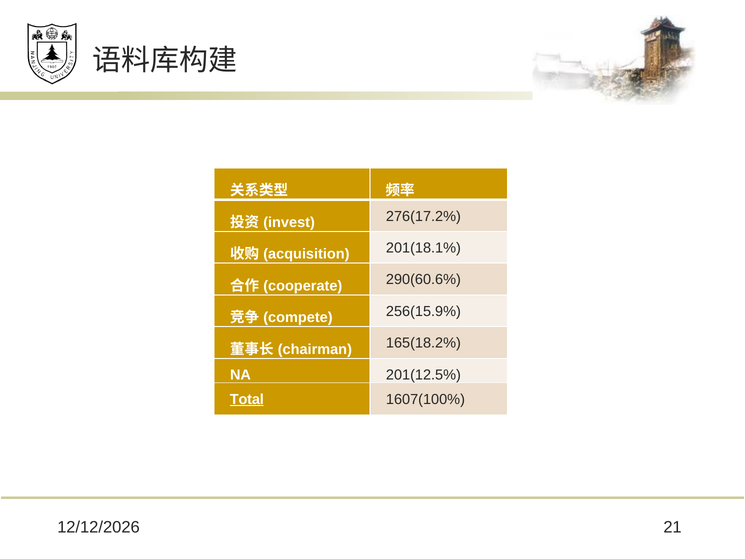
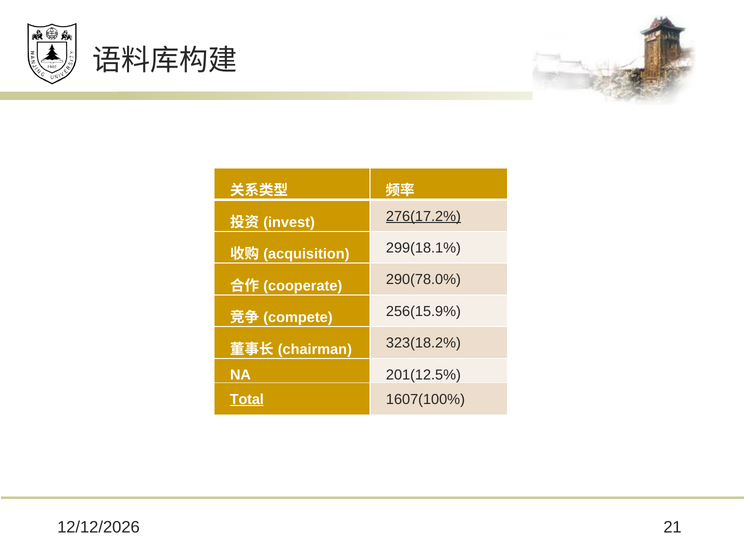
276(17.2% underline: none -> present
201(18.1%: 201(18.1% -> 299(18.1%
290(60.6%: 290(60.6% -> 290(78.0%
165(18.2%: 165(18.2% -> 323(18.2%
